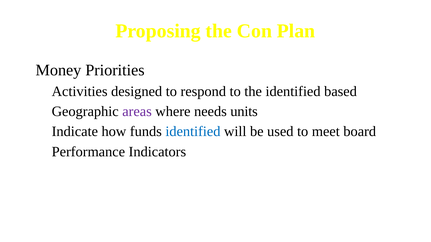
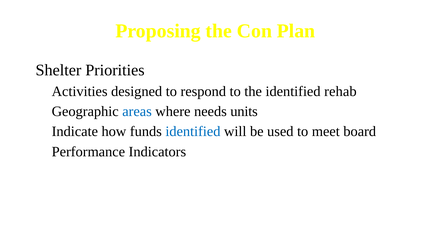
Money: Money -> Shelter
based: based -> rehab
areas colour: purple -> blue
